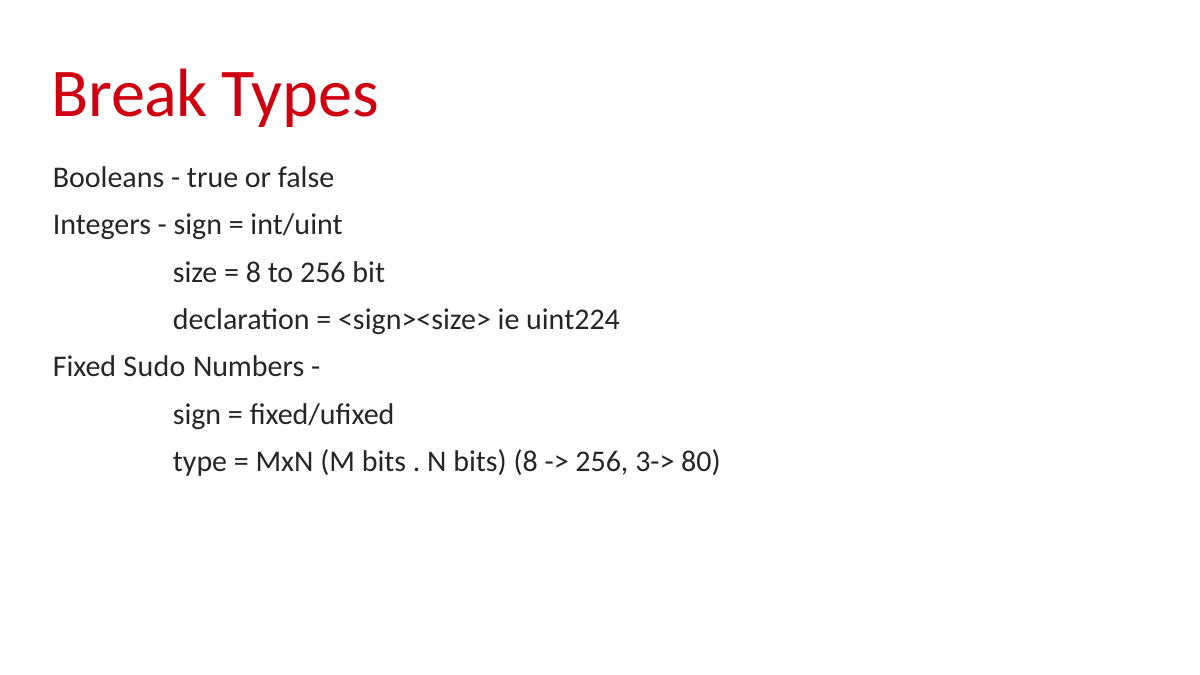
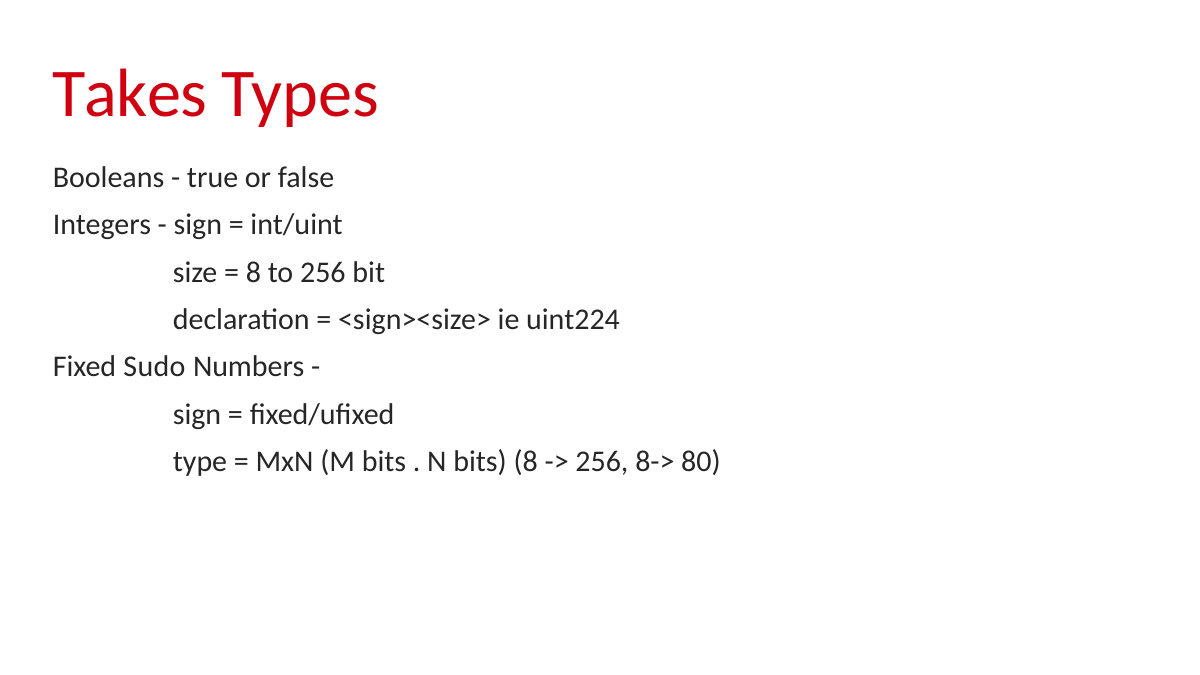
Break: Break -> Takes
3->: 3-> -> 8->
